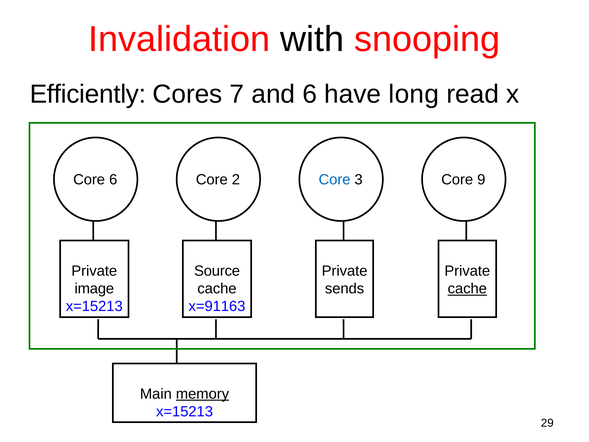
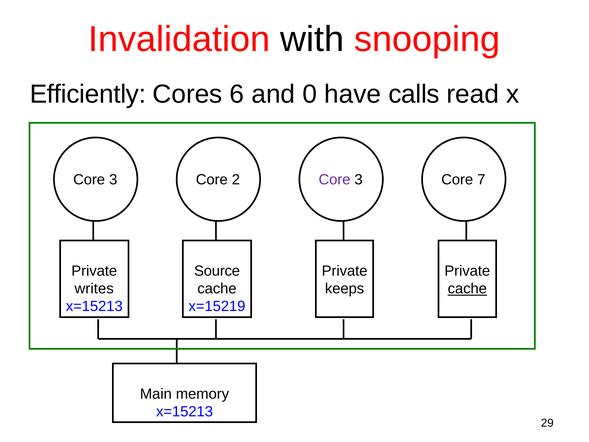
7: 7 -> 6
and 6: 6 -> 0
long: long -> calls
6 at (113, 179): 6 -> 3
Core at (335, 179) colour: blue -> purple
9: 9 -> 7
image: image -> writes
sends: sends -> keeps
x=91163: x=91163 -> x=15219
memory underline: present -> none
